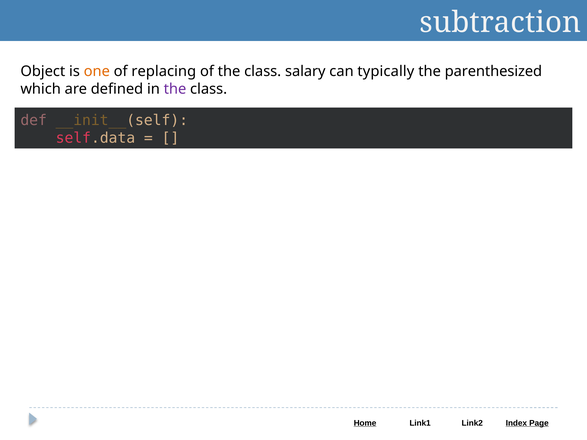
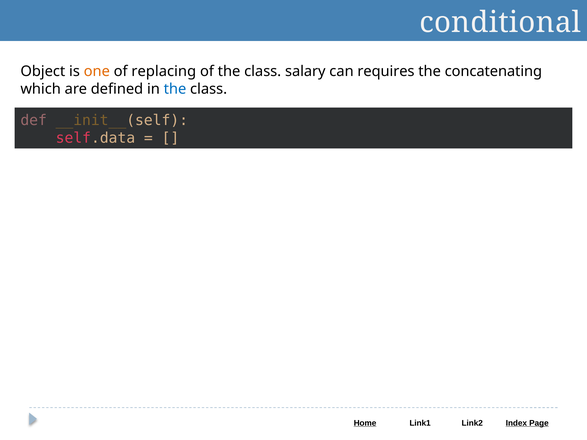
subtraction: subtraction -> conditional
typically: typically -> requires
parenthesized: parenthesized -> concatenating
the at (175, 89) colour: purple -> blue
